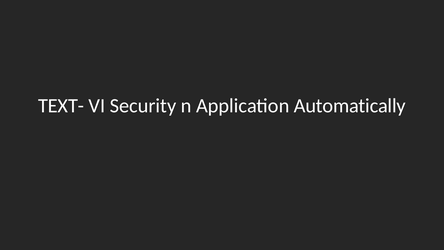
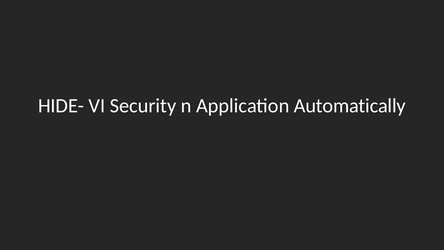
TEXT-: TEXT- -> HIDE-
